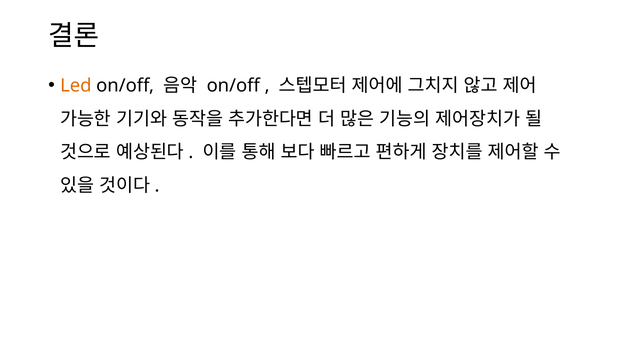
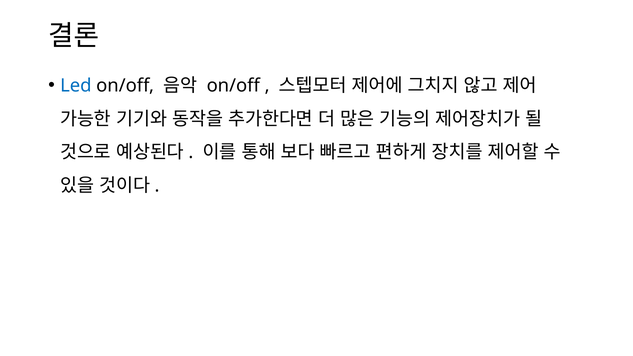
Led colour: orange -> blue
